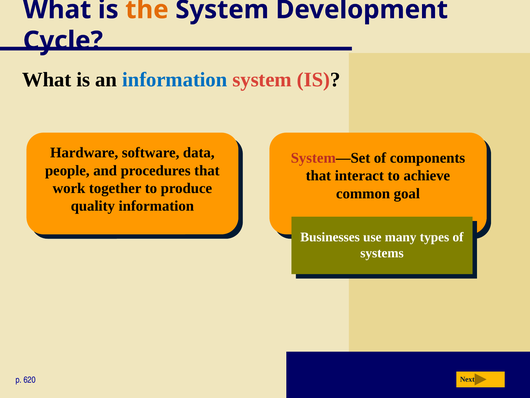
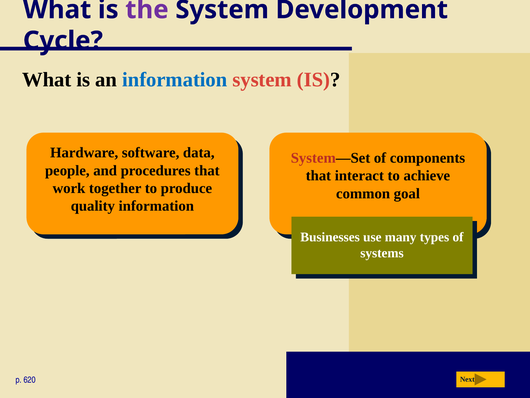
the colour: orange -> purple
